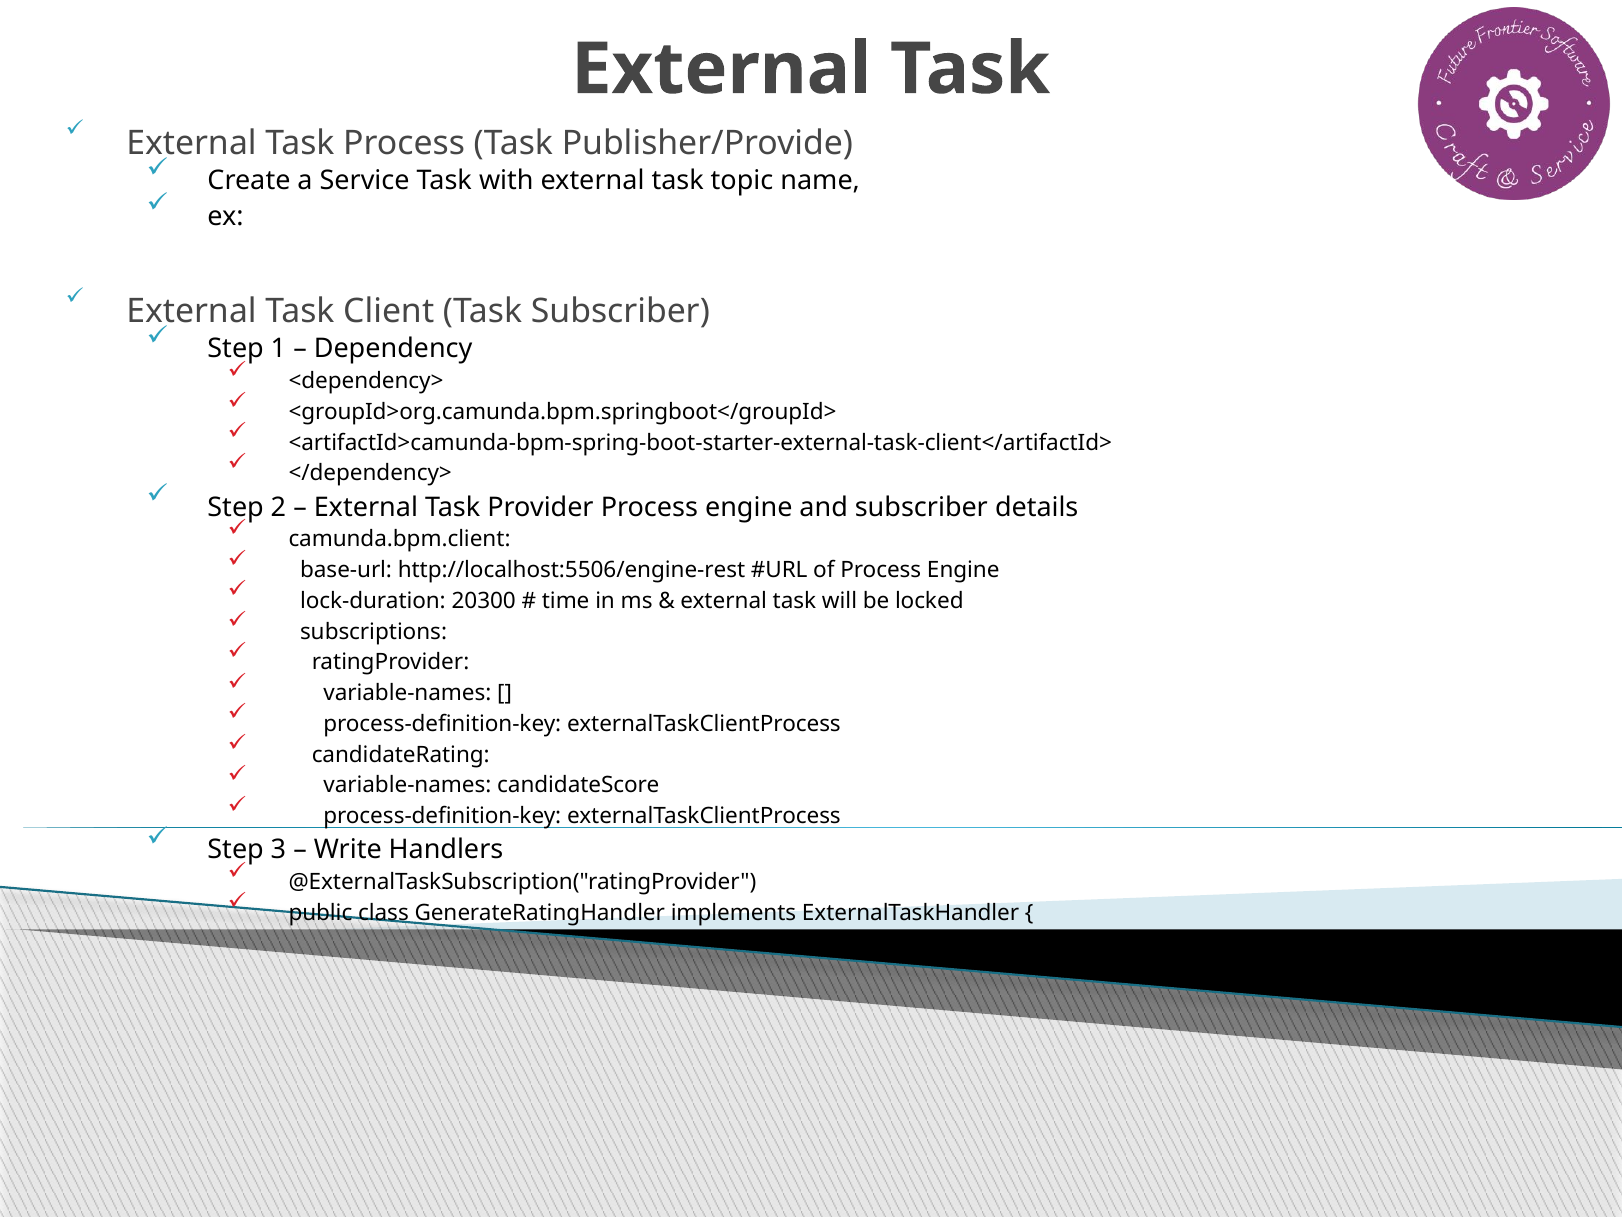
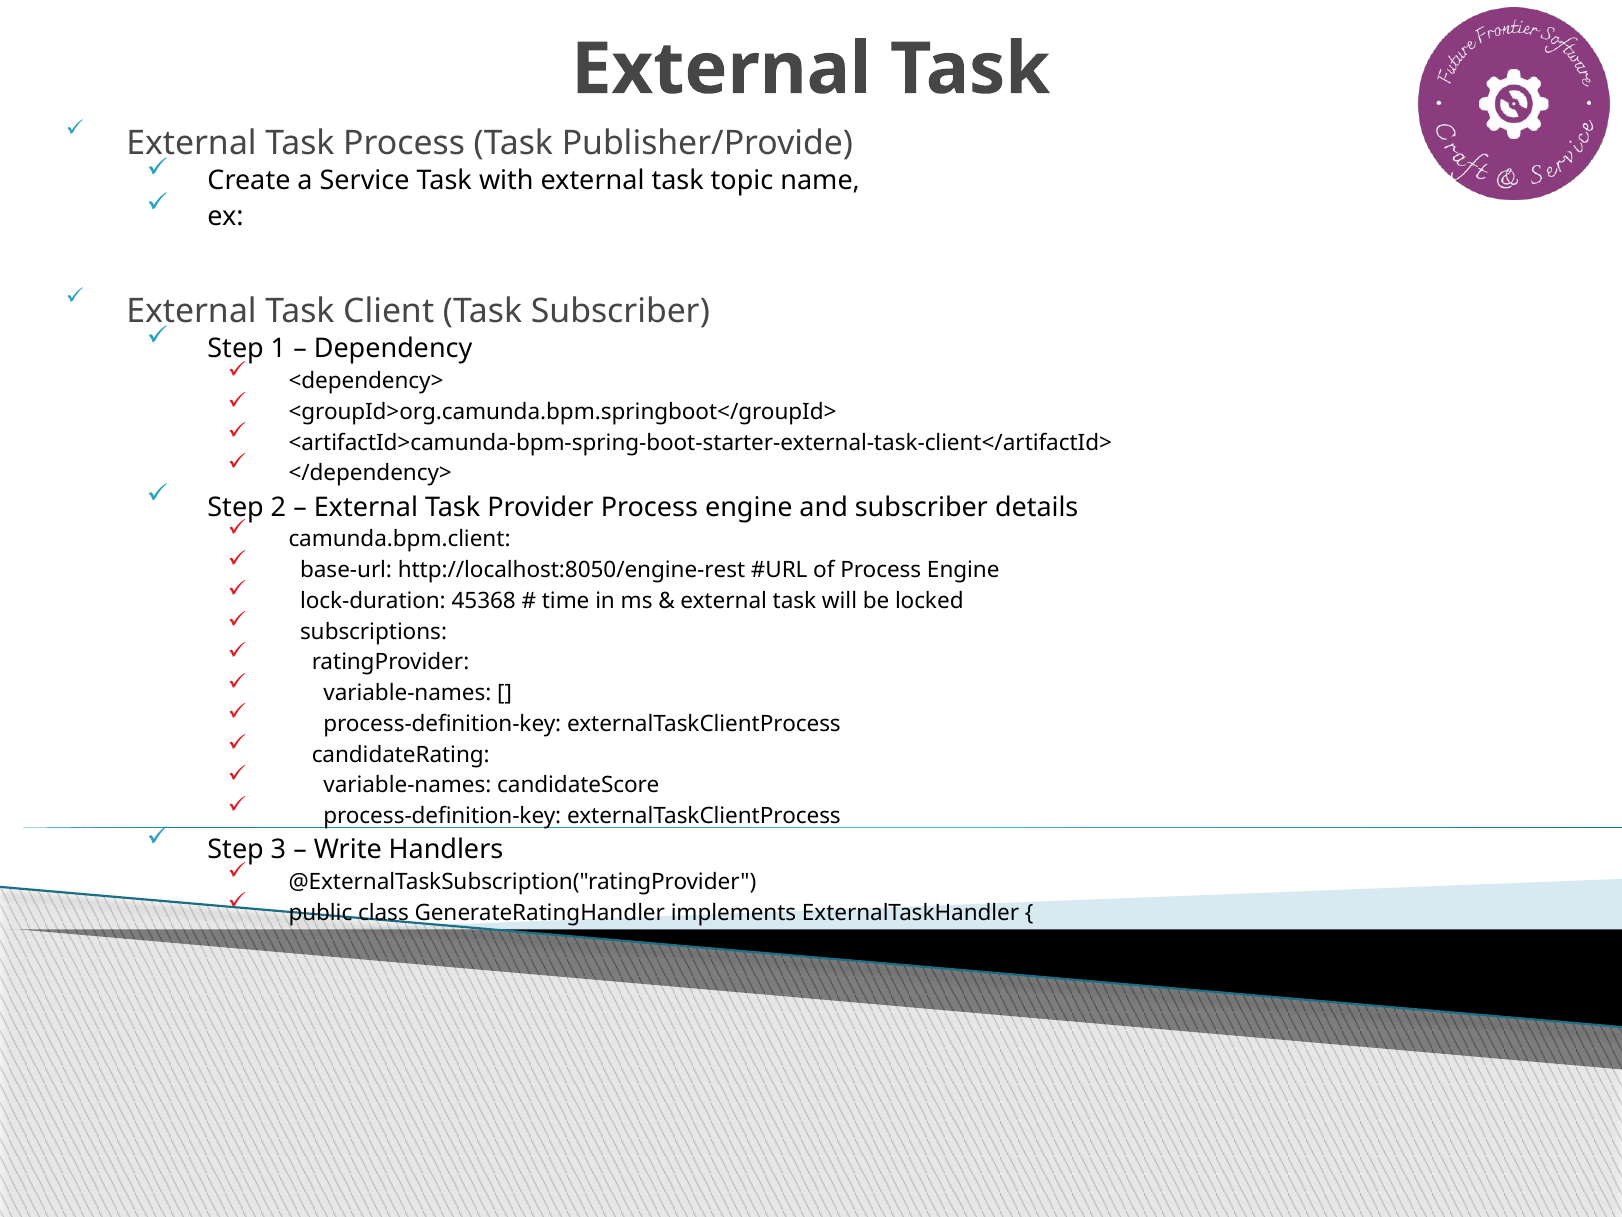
http://localhost:5506/engine-rest: http://localhost:5506/engine-rest -> http://localhost:8050/engine-rest
20300: 20300 -> 45368
